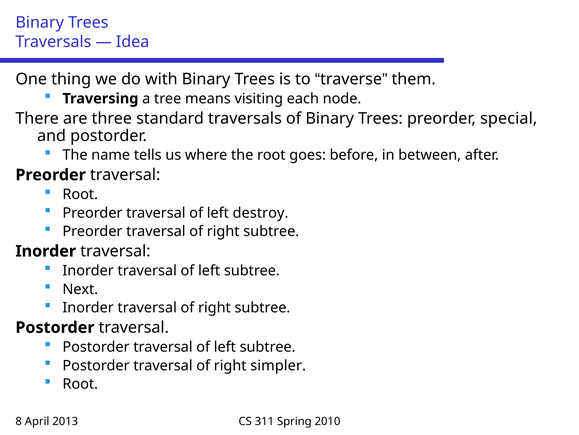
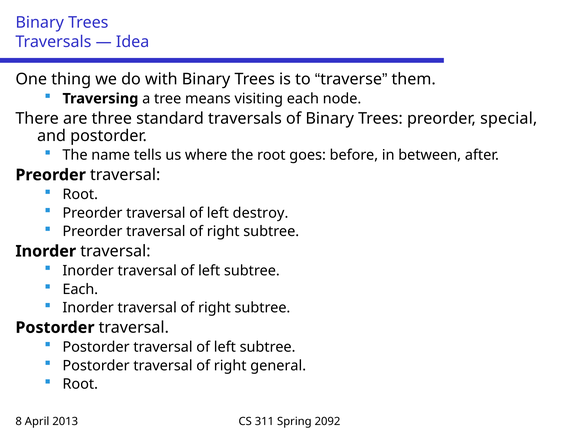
Next at (80, 289): Next -> Each
simpler: simpler -> general
2010: 2010 -> 2092
